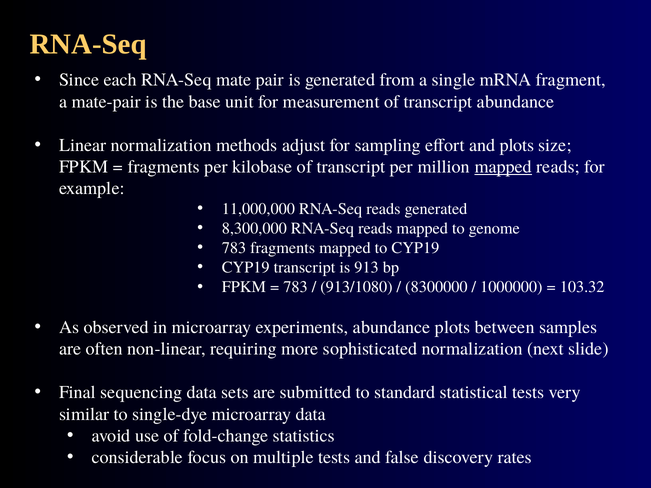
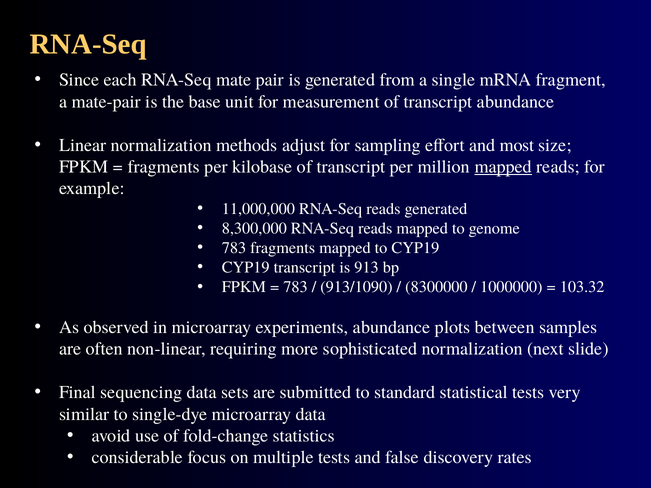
and plots: plots -> most
913/1080: 913/1080 -> 913/1090
